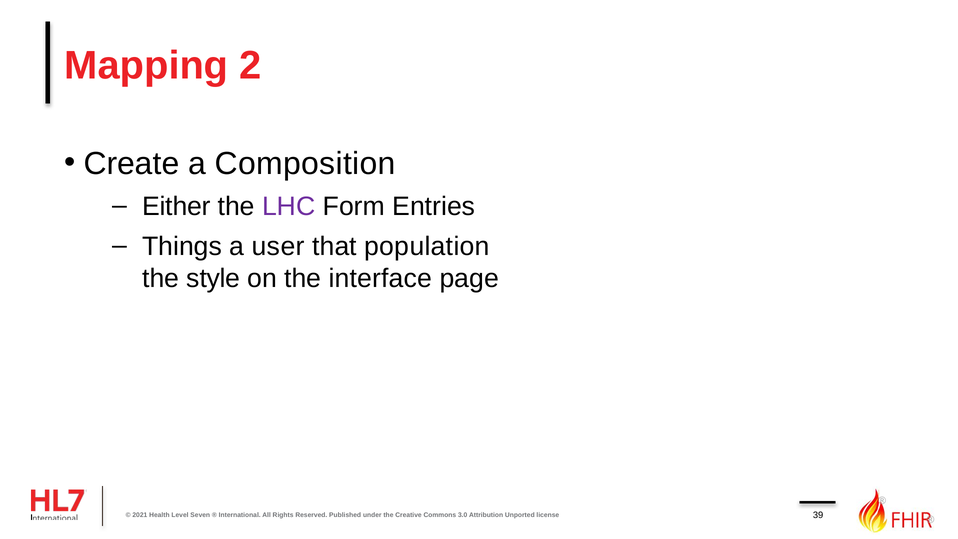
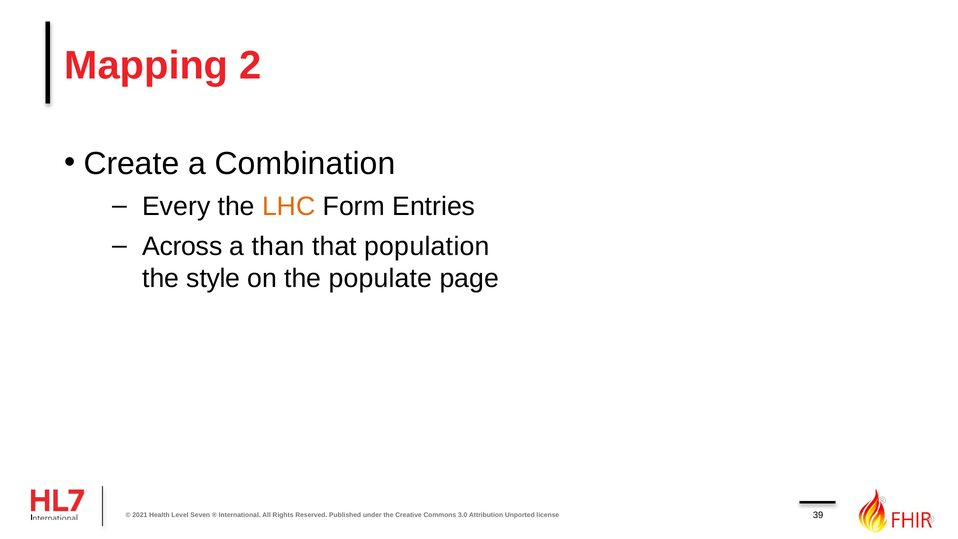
Composition: Composition -> Combination
Either: Either -> Every
LHC colour: purple -> orange
Things: Things -> Across
user: user -> than
interface: interface -> populate
